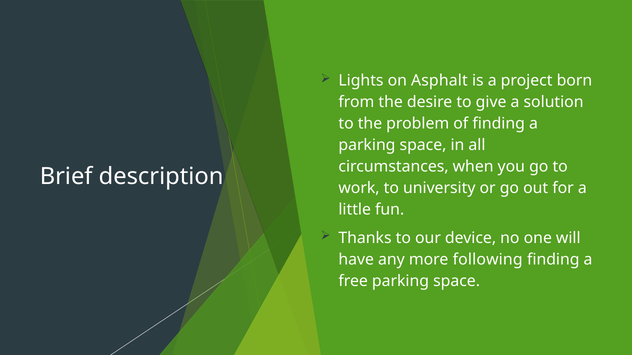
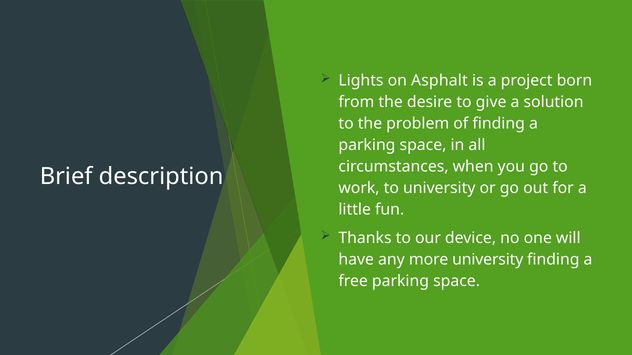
more following: following -> university
